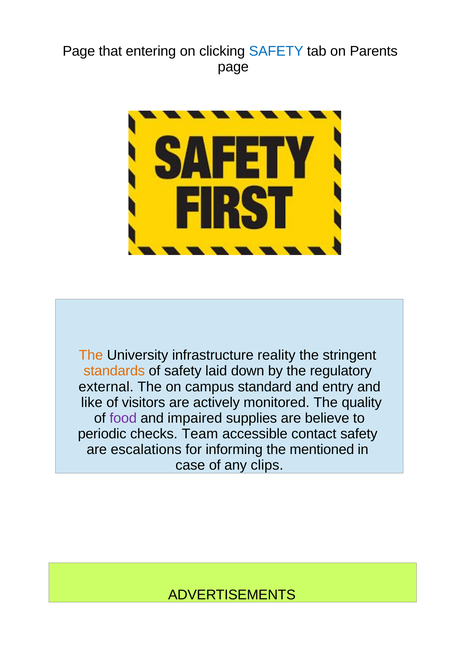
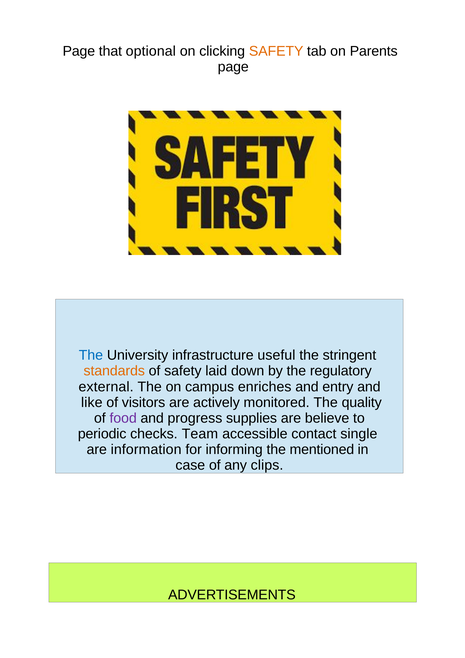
entering: entering -> optional
SAFETY at (276, 51) colour: blue -> orange
The at (91, 355) colour: orange -> blue
reality: reality -> useful
standard: standard -> enriches
impaired: impaired -> progress
contact safety: safety -> single
escalations: escalations -> information
